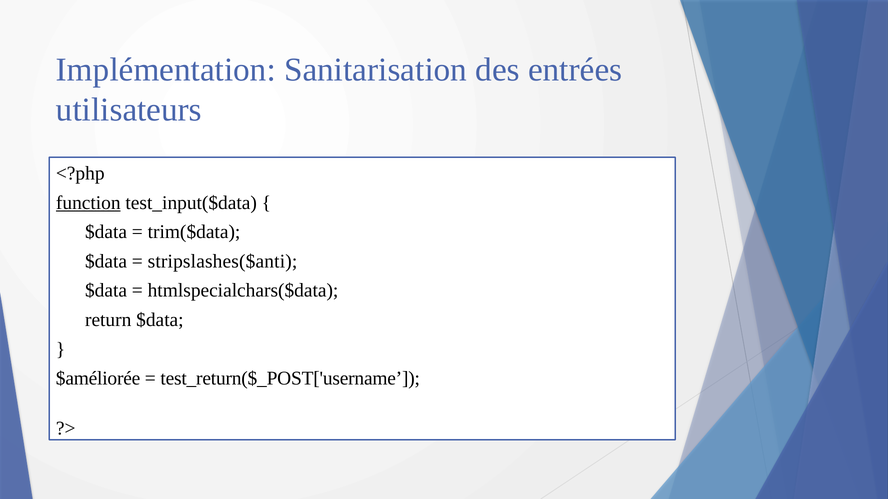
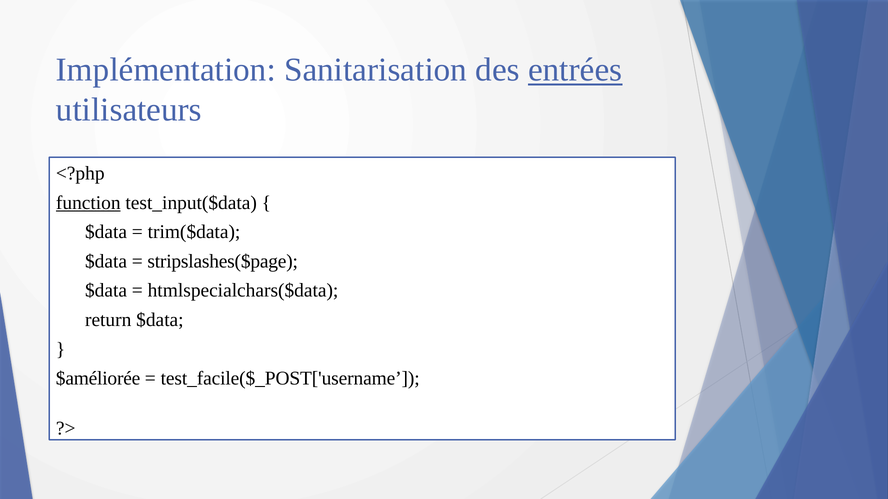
entrées underline: none -> present
stripslashes($anti: stripslashes($anti -> stripslashes($page
test_return($_POST['username: test_return($_POST['username -> test_facile($_POST['username
